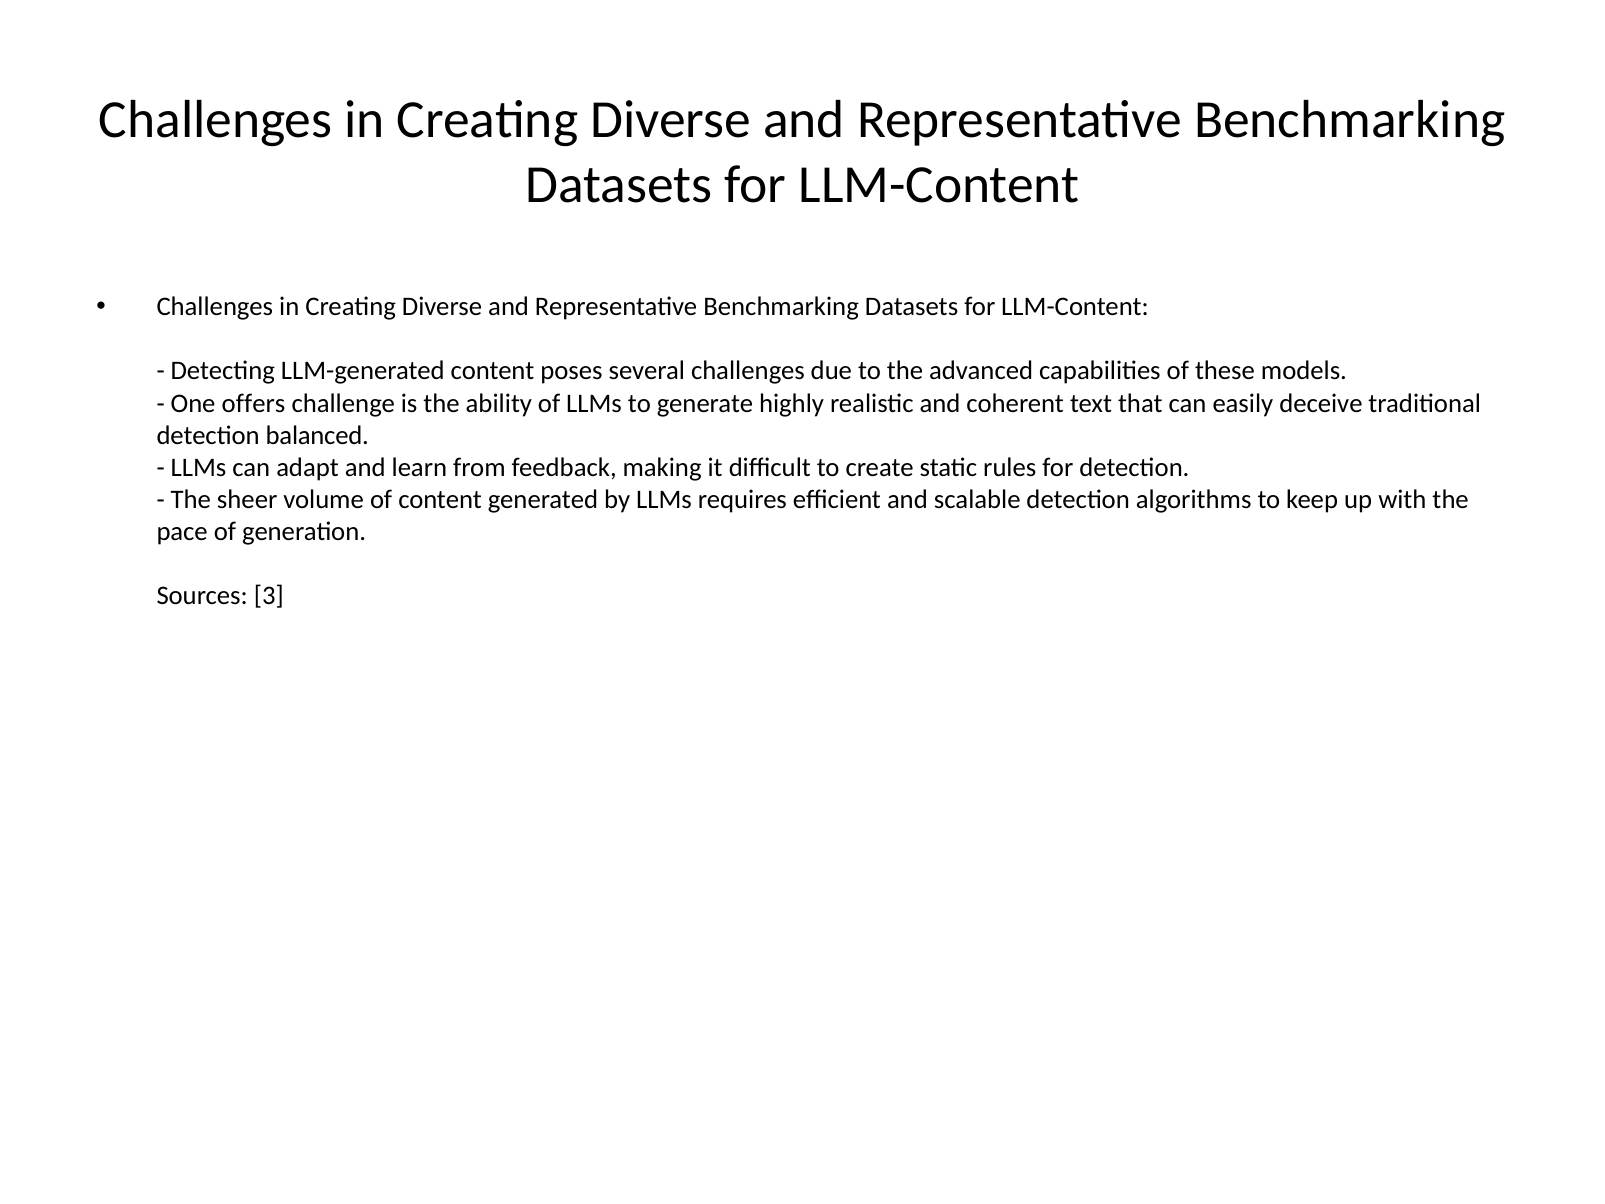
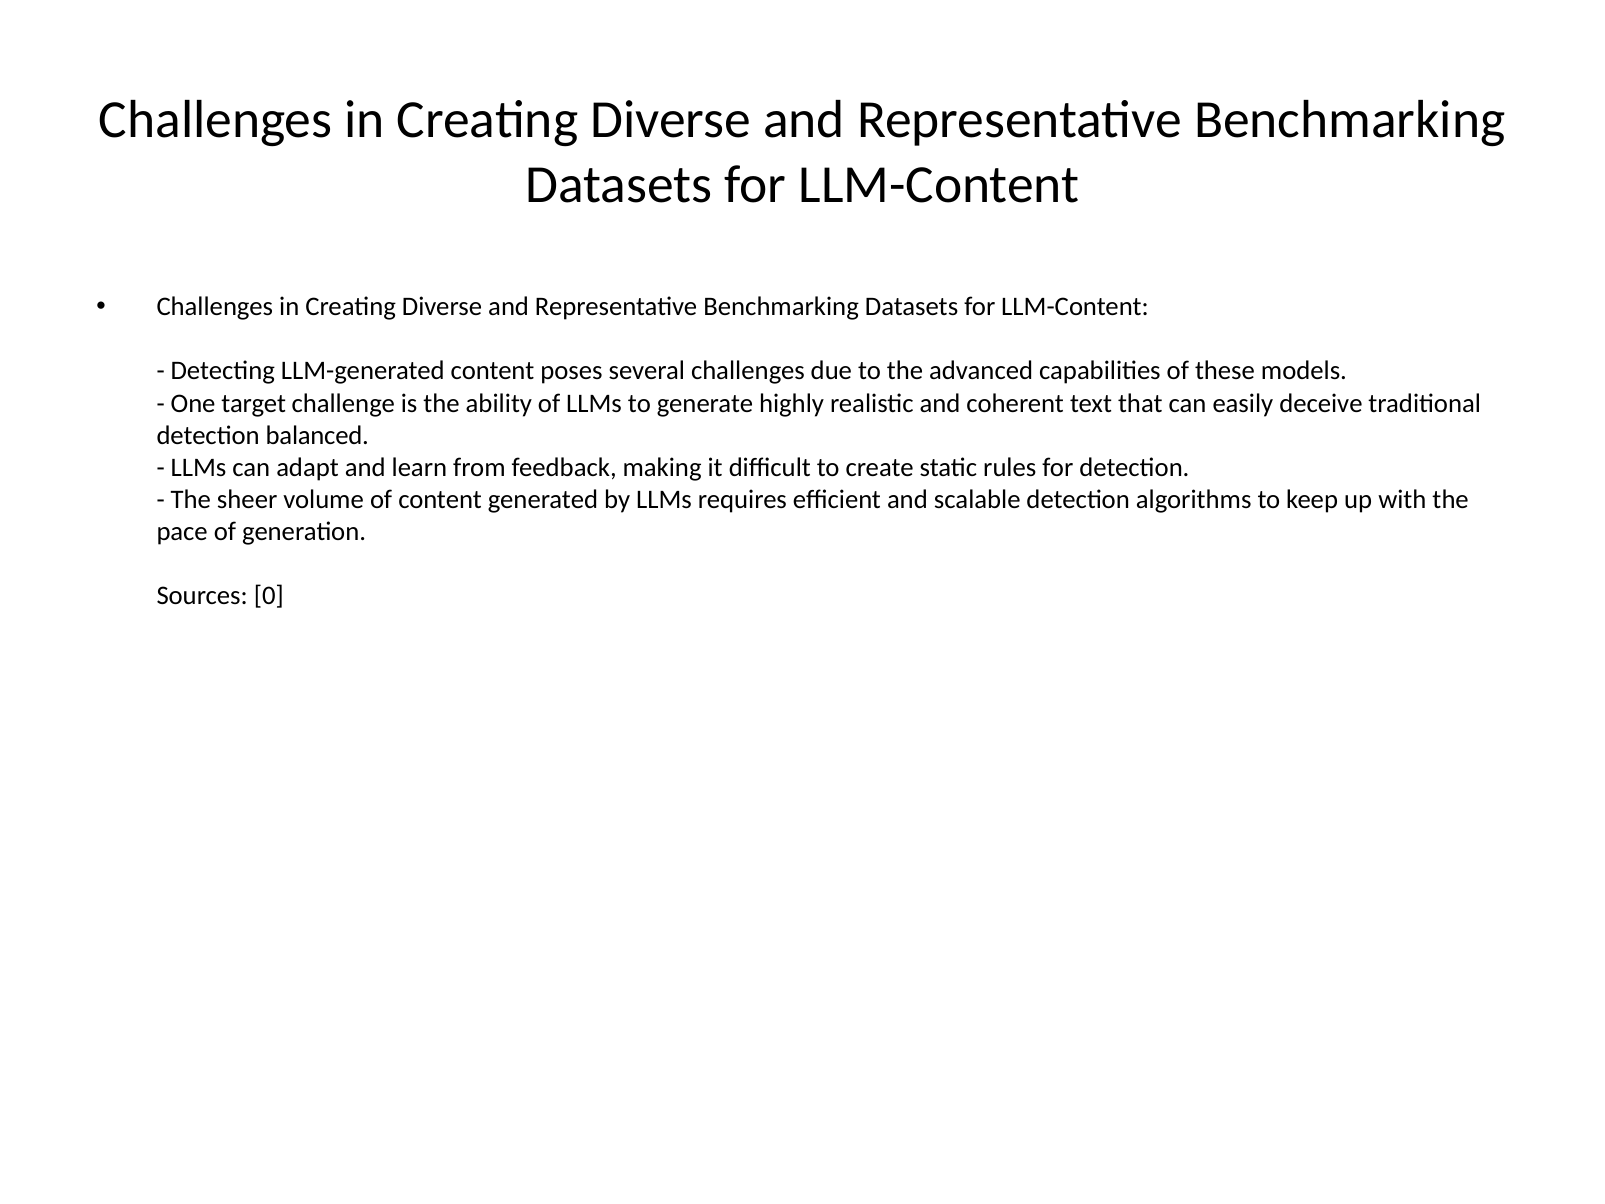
offers: offers -> target
3: 3 -> 0
